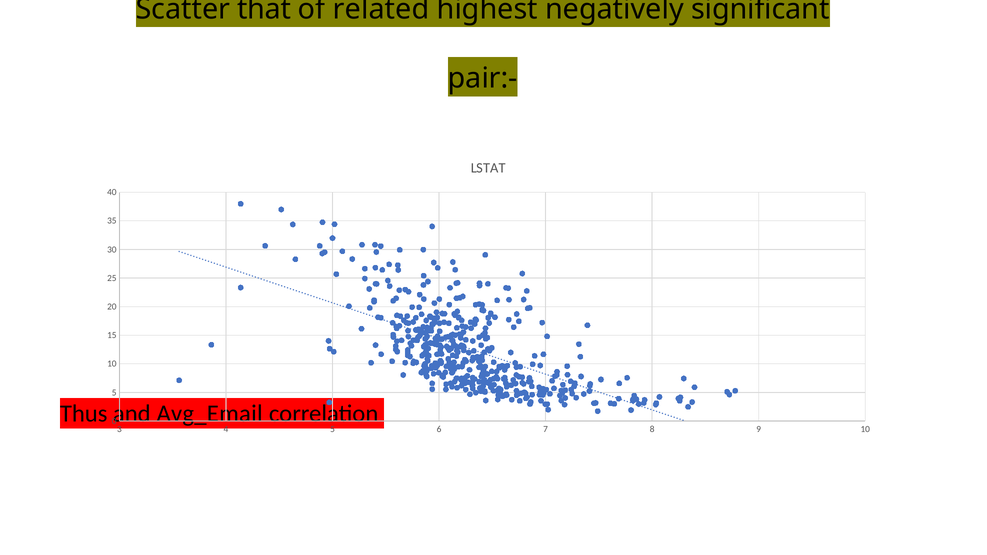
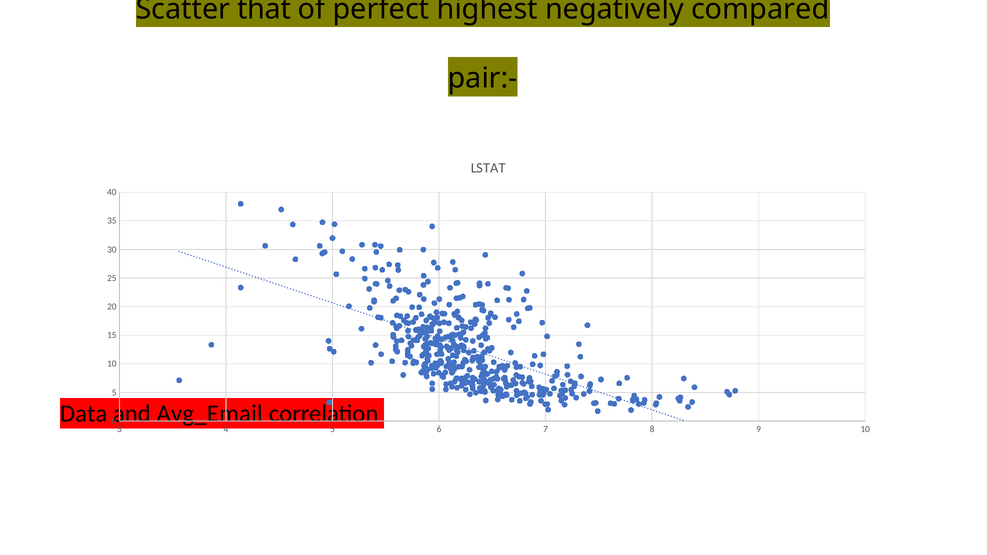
related: related -> perfect
significant: significant -> compared
Thus: Thus -> Data
